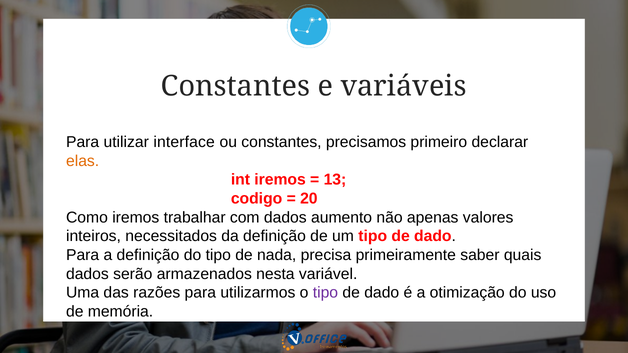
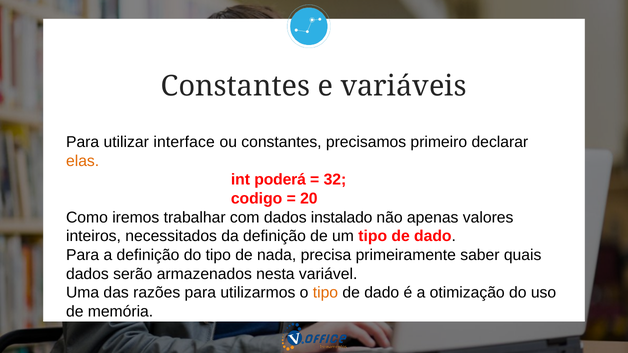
int iremos: iremos -> poderá
13: 13 -> 32
aumento: aumento -> instalado
tipo at (325, 293) colour: purple -> orange
